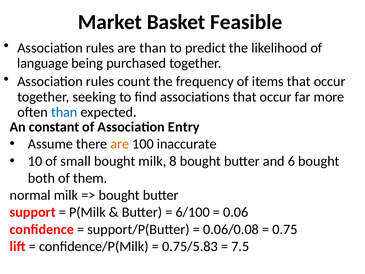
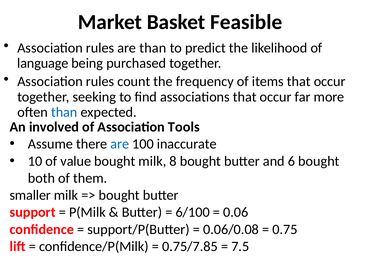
constant: constant -> involved
Entry: Entry -> Tools
are at (120, 144) colour: orange -> blue
small: small -> value
normal: normal -> smaller
0.75/5.83: 0.75/5.83 -> 0.75/7.85
